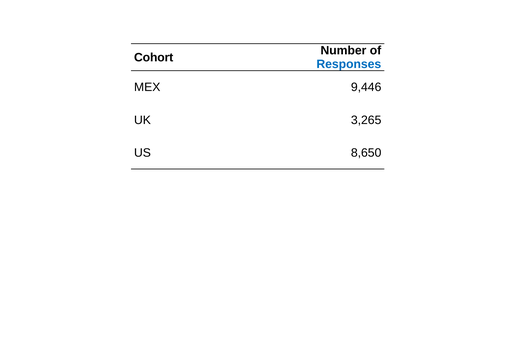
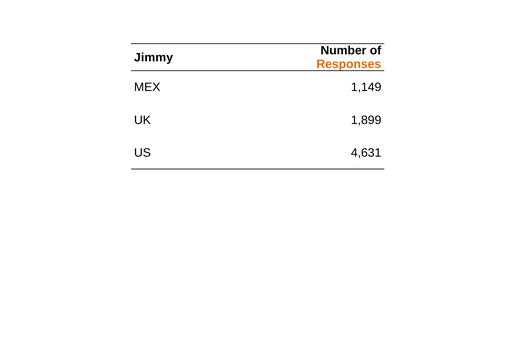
Cohort: Cohort -> Jimmy
Responses colour: blue -> orange
9,446: 9,446 -> 1,149
3,265: 3,265 -> 1,899
8,650: 8,650 -> 4,631
